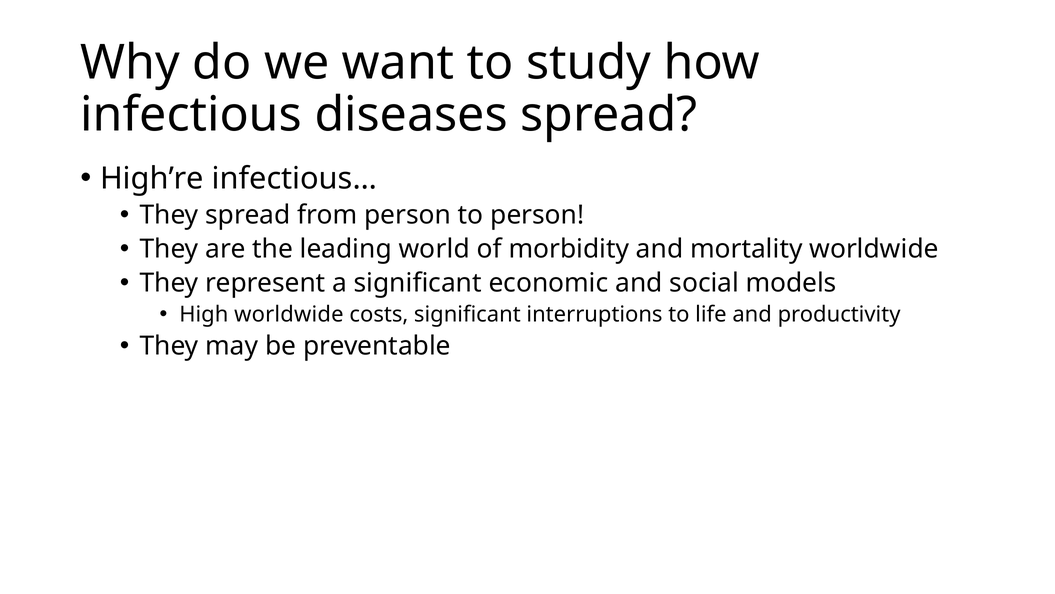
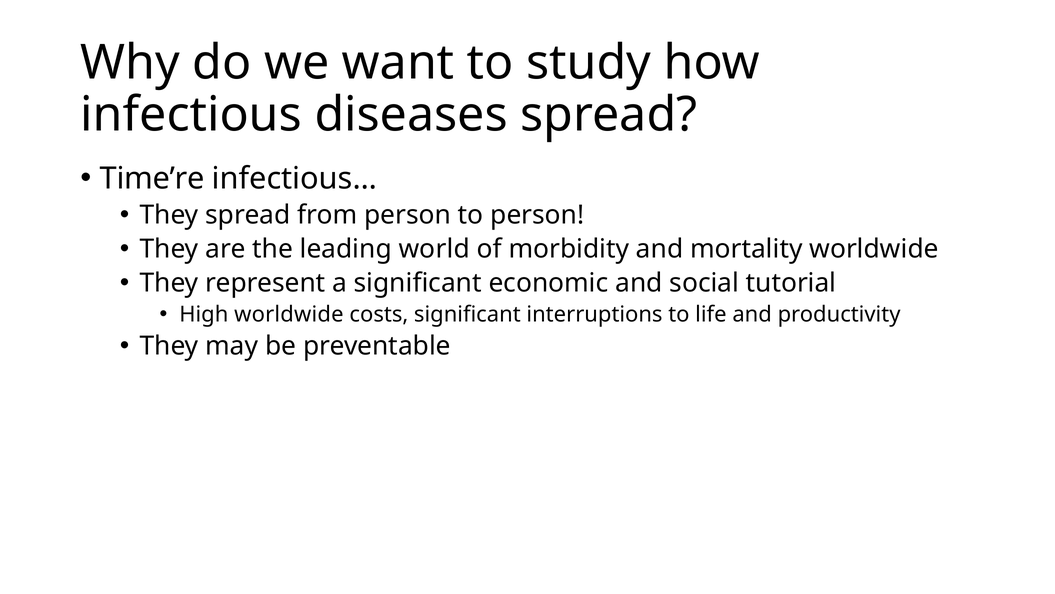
High’re: High’re -> Time’re
models: models -> tutorial
